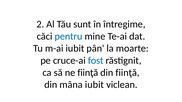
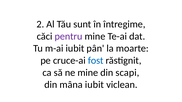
pentru colour: blue -> purple
ne fiinţă: fiinţă -> mine
din fiinţă: fiinţă -> scapi
